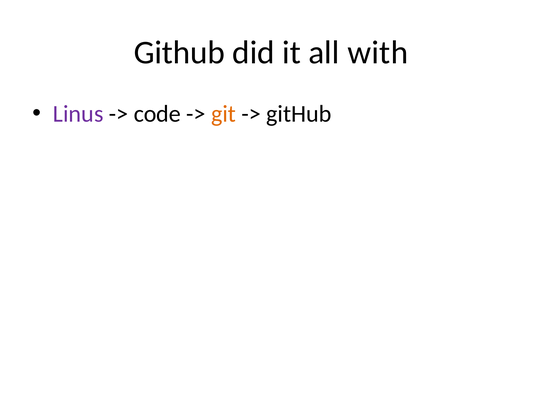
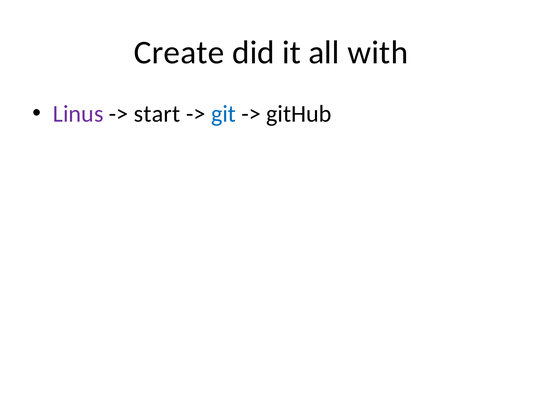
Github at (179, 53): Github -> Create
code: code -> start
git colour: orange -> blue
